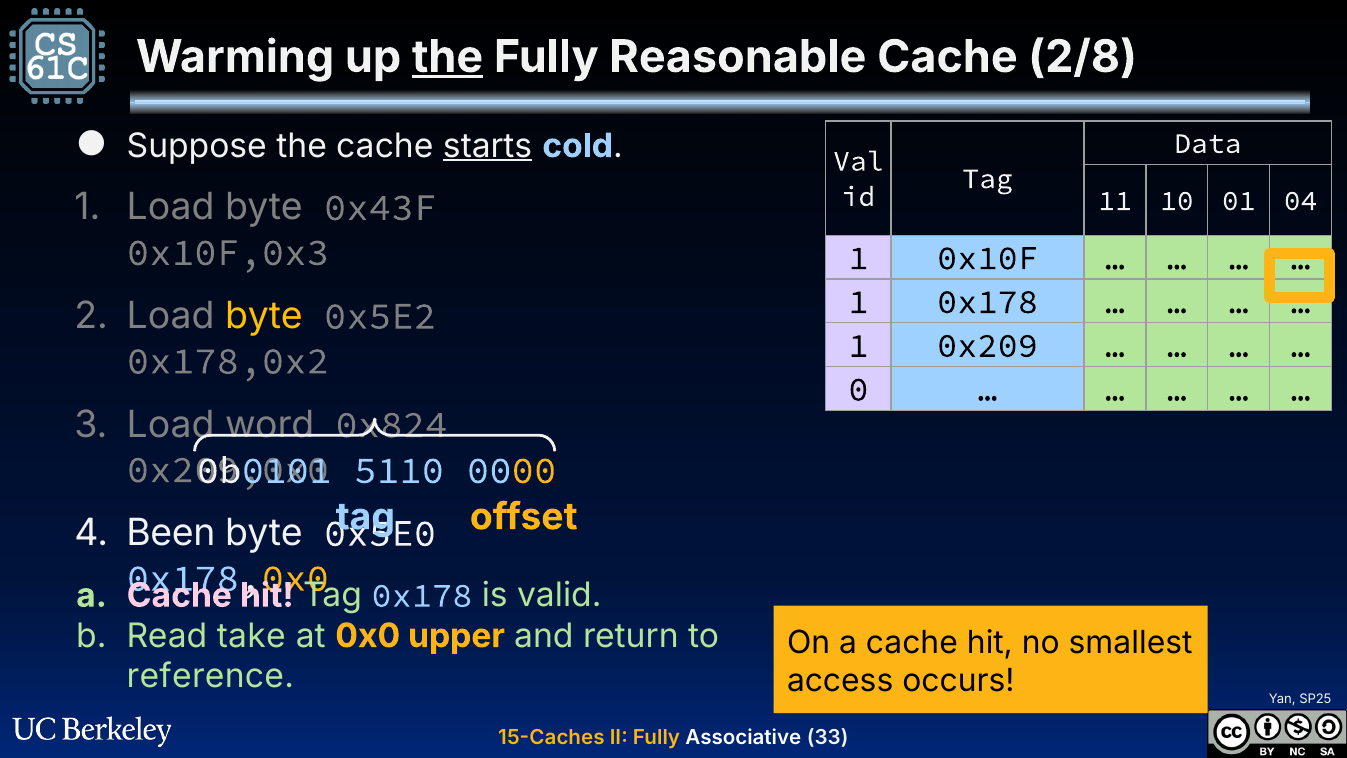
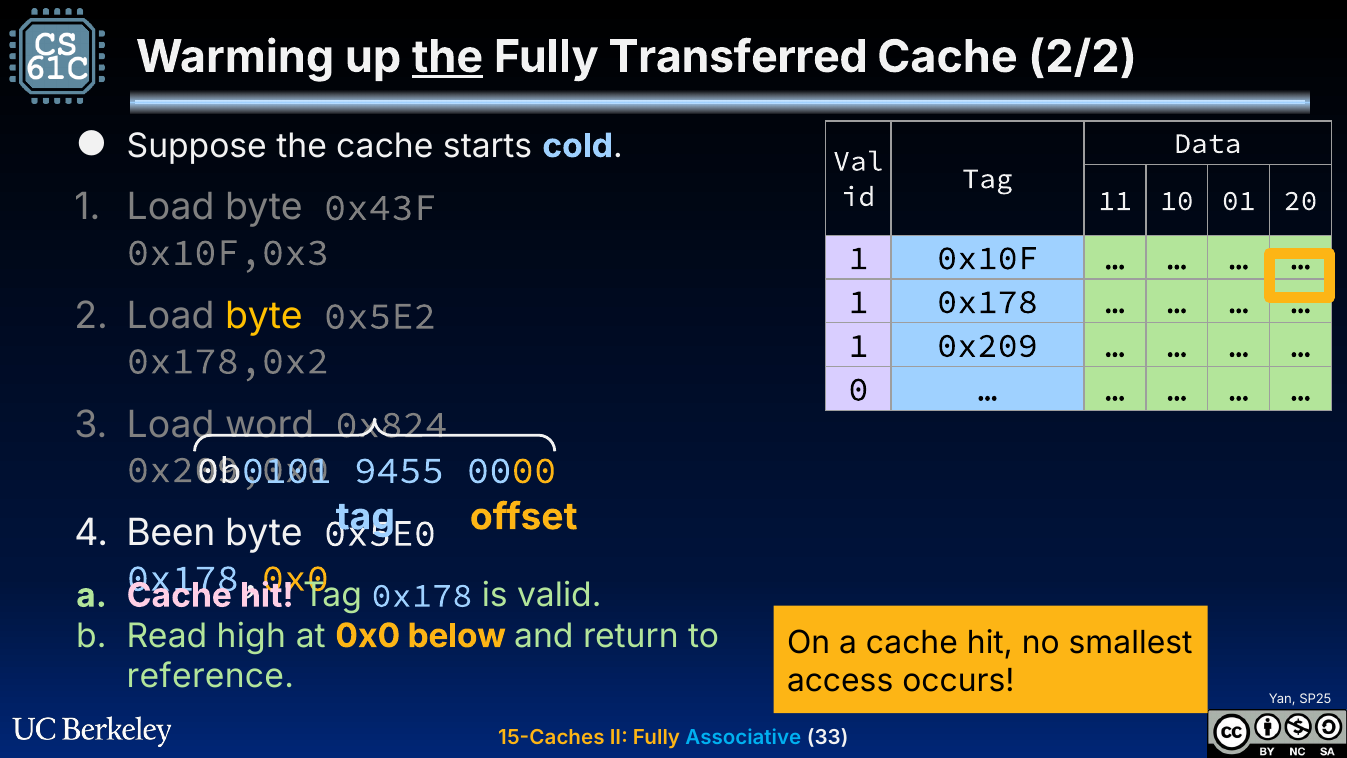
Reasonable: Reasonable -> Transferred
2/8: 2/8 -> 2/2
starts underline: present -> none
04: 04 -> 20
5110: 5110 -> 9455
take: take -> high
upper: upper -> below
Associative colour: white -> light blue
